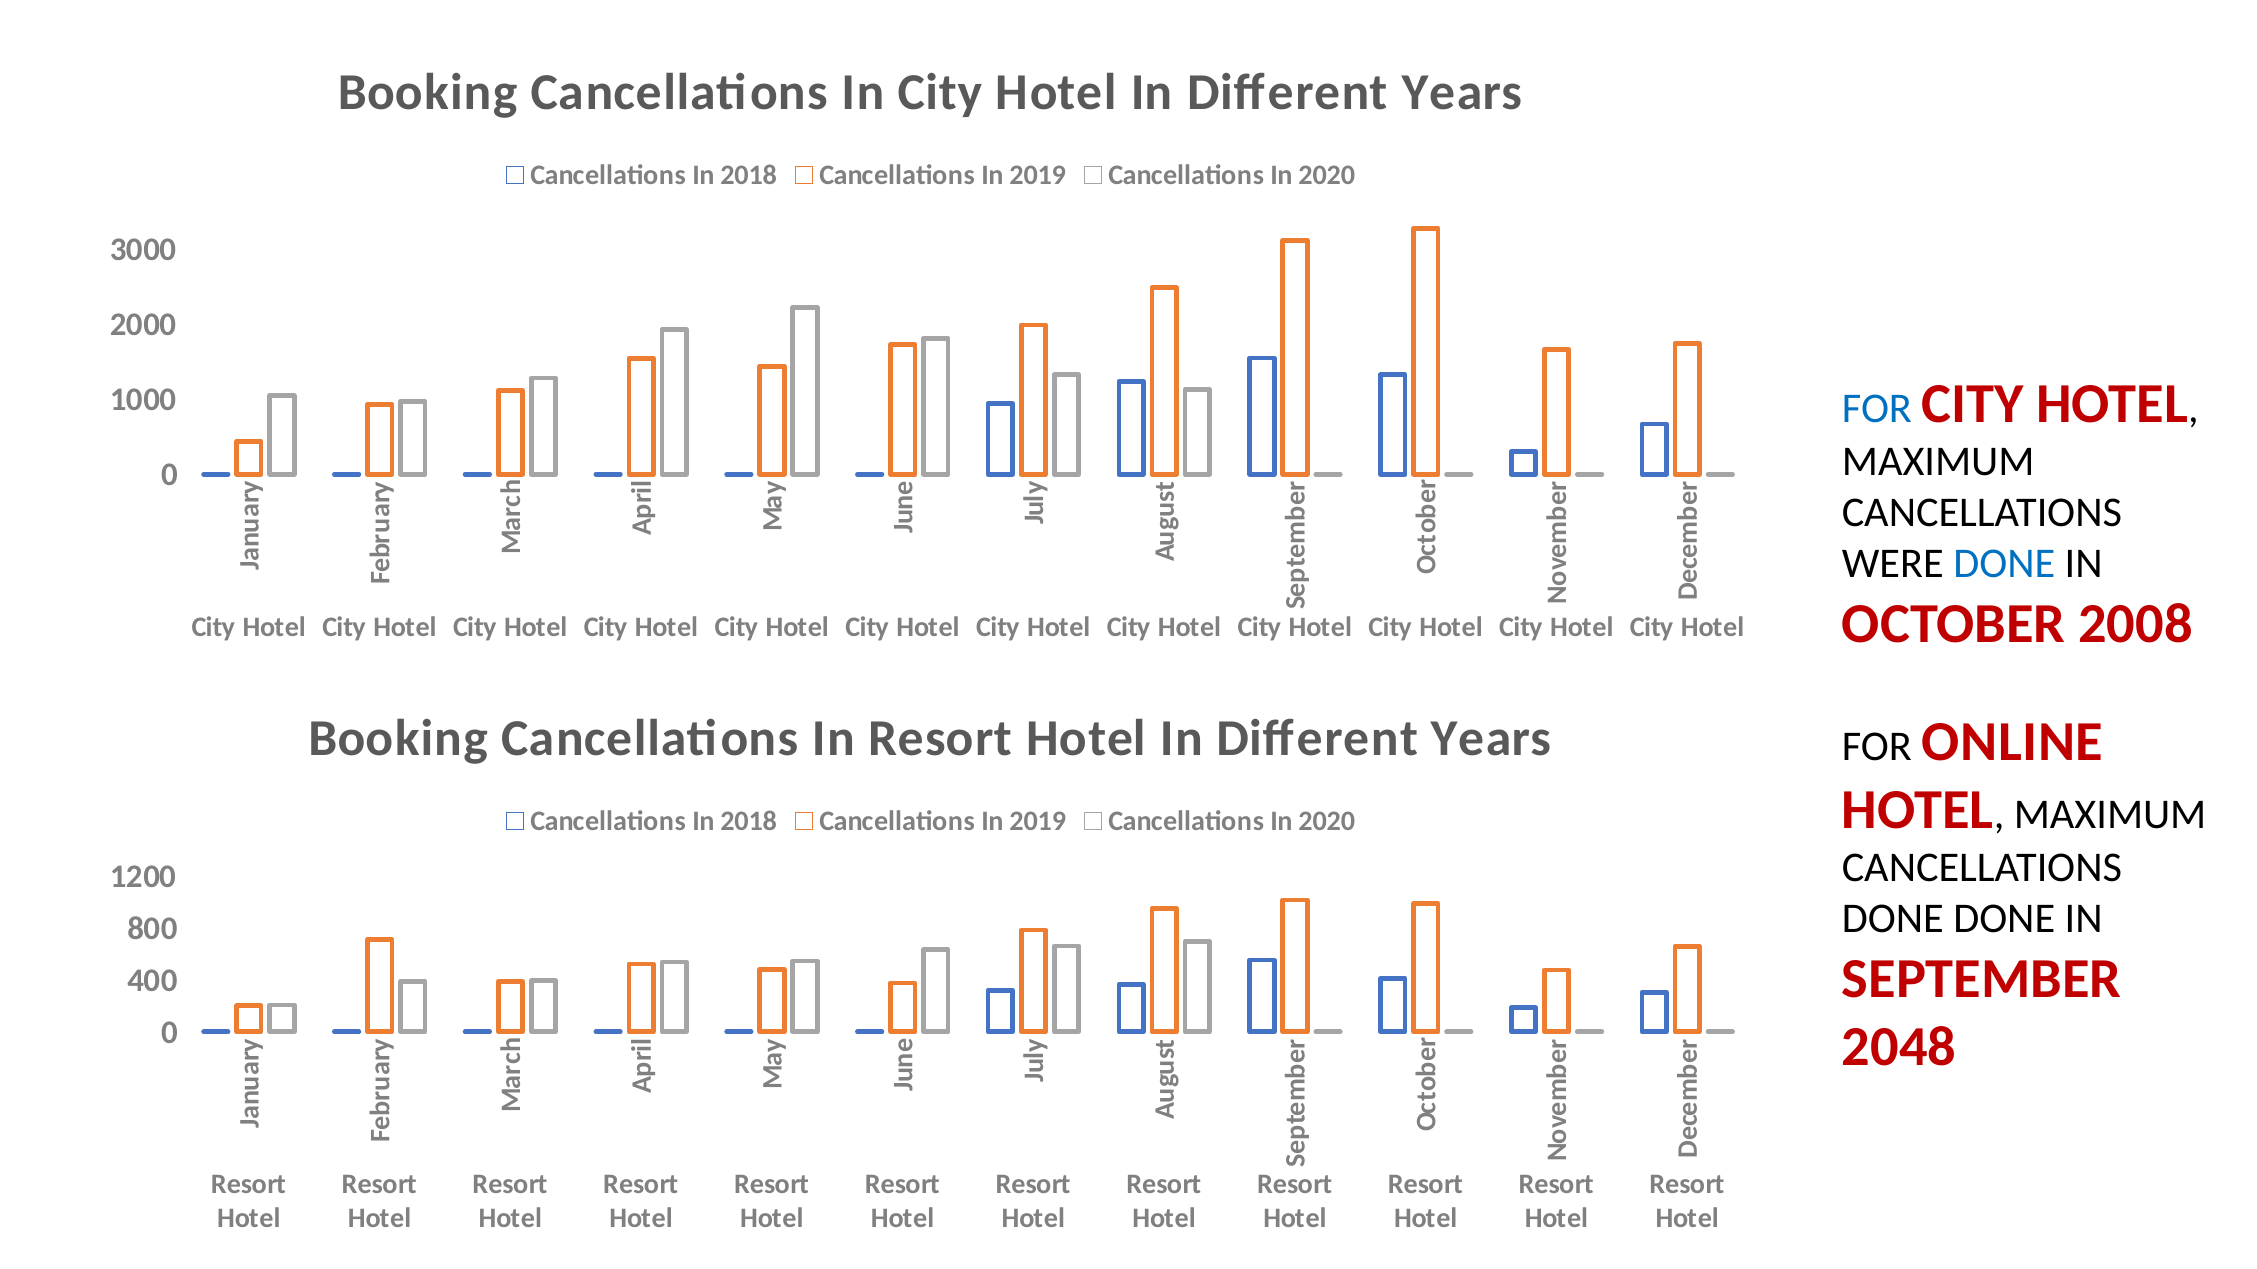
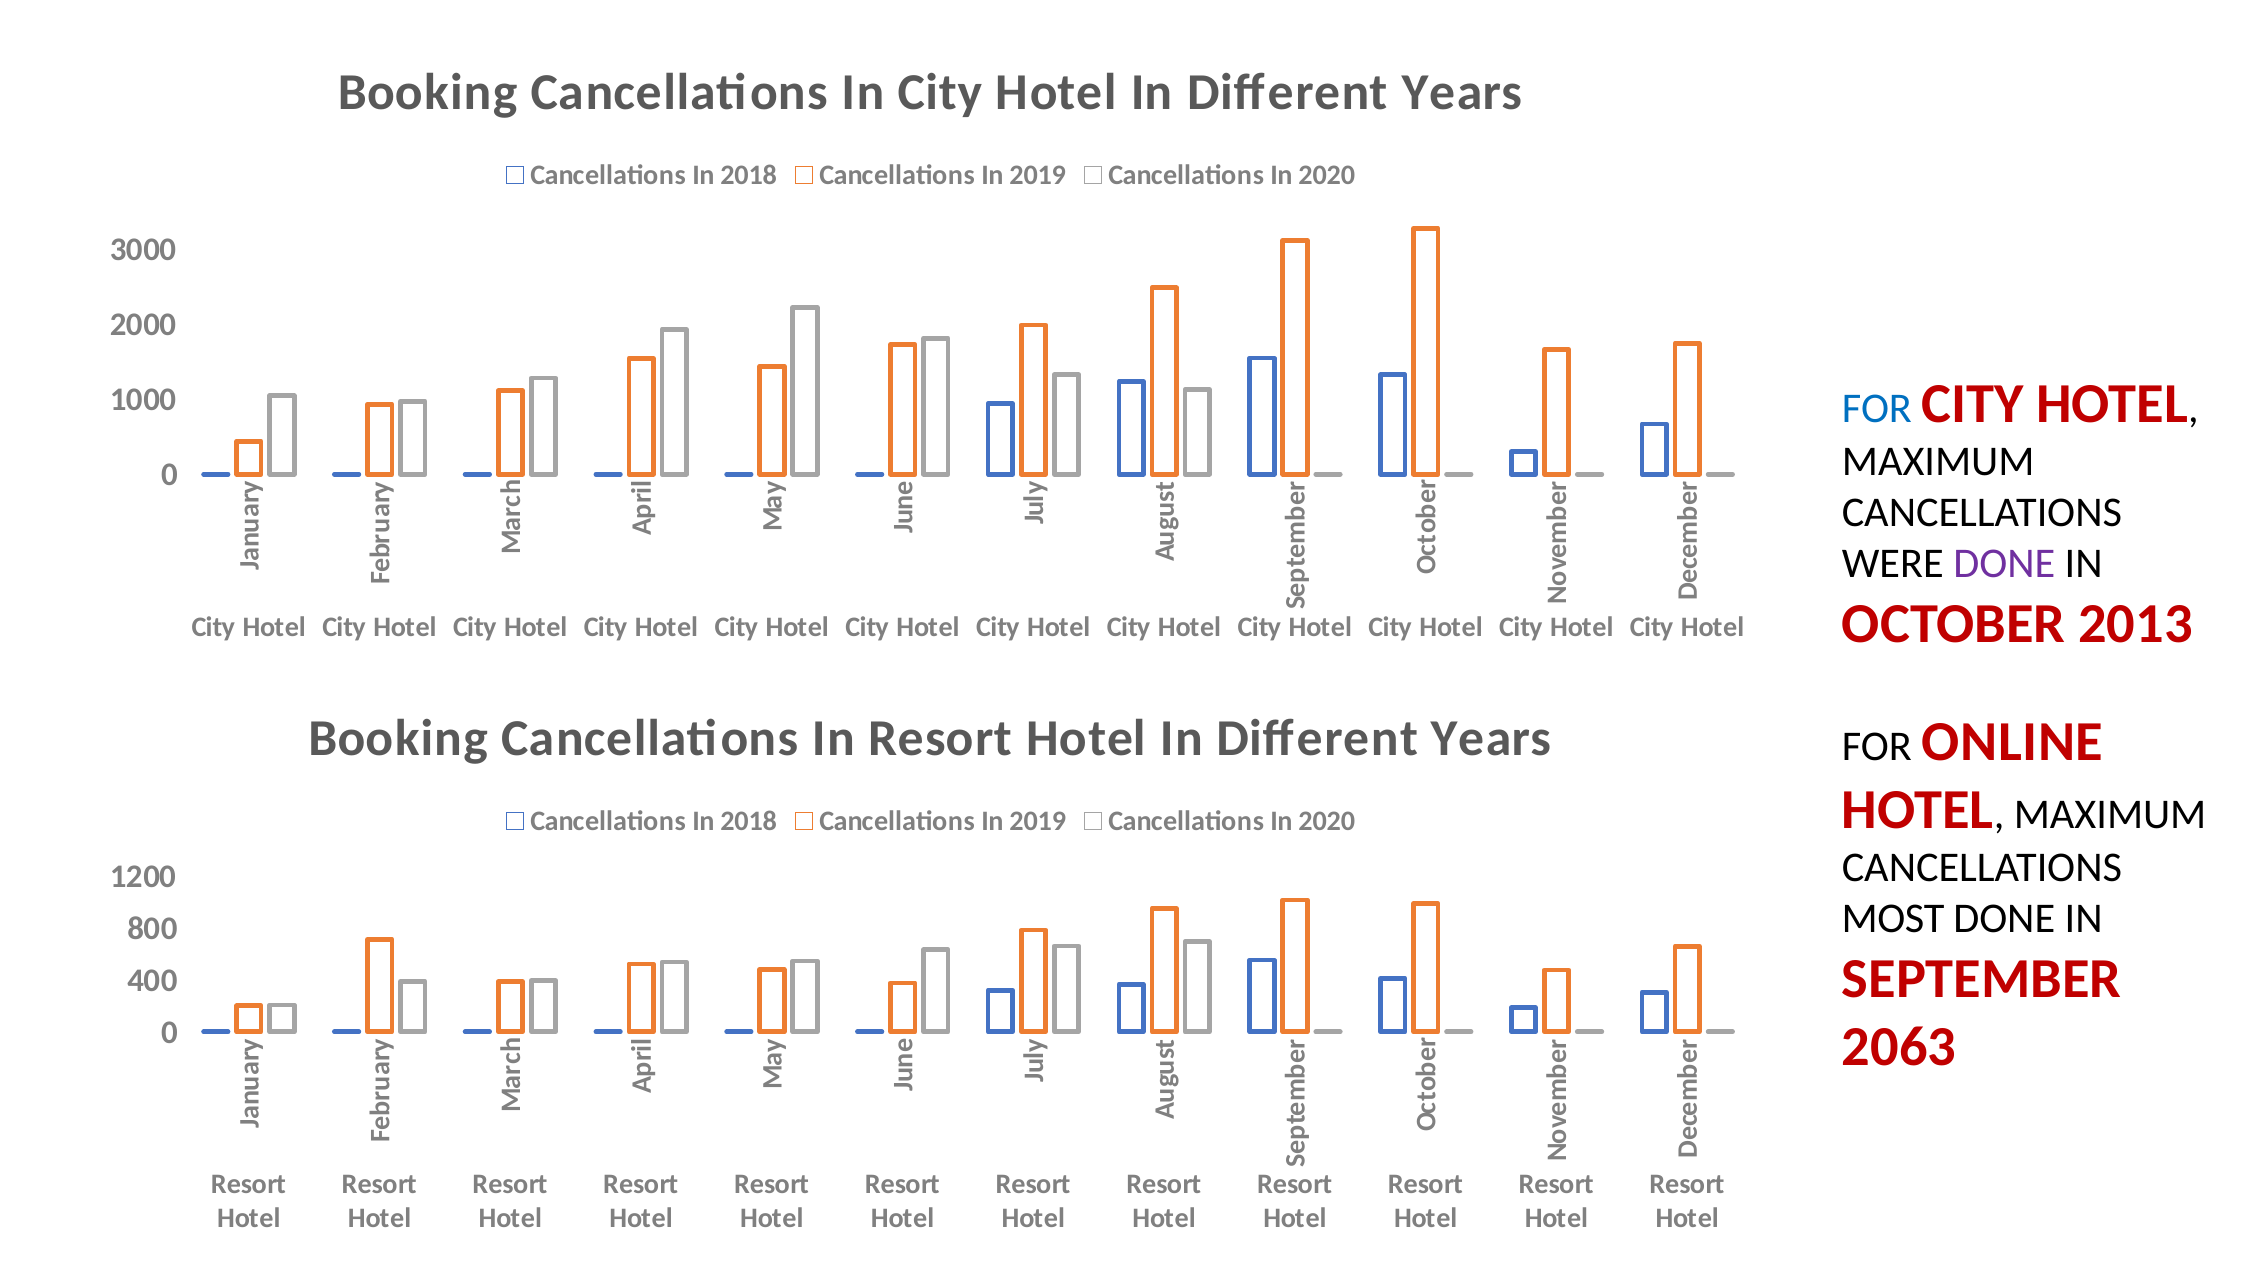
DONE at (2004, 564) colour: blue -> purple
2008: 2008 -> 2013
DONE at (1893, 919): DONE -> MOST
2048: 2048 -> 2063
